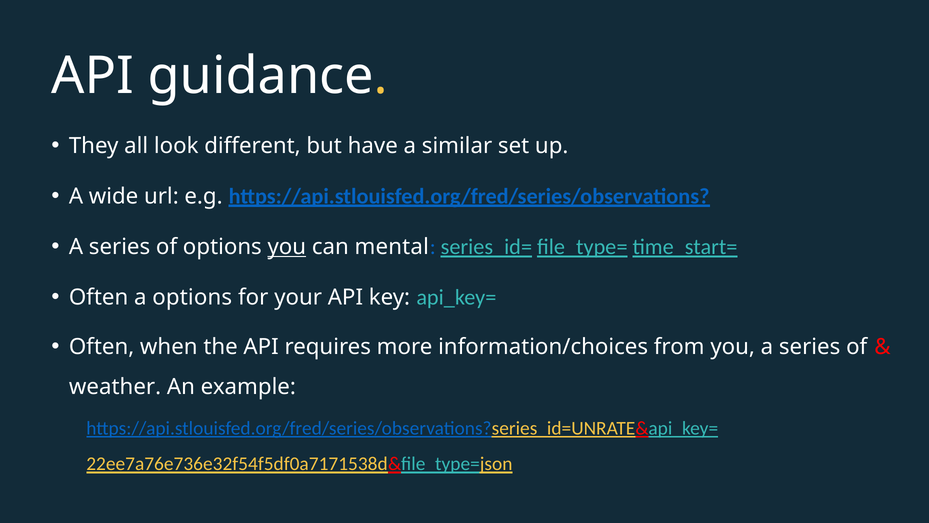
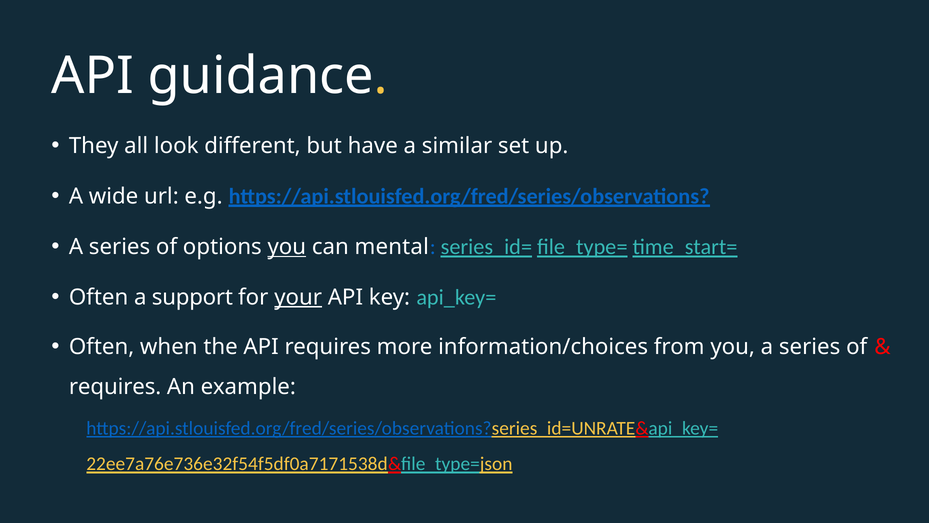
a options: options -> support
your underline: none -> present
weather at (115, 387): weather -> requires
